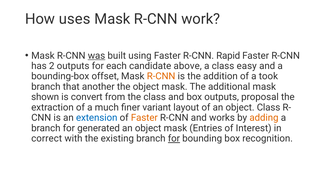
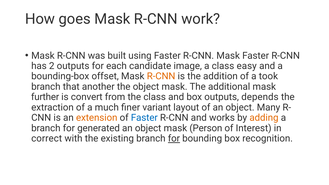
uses: uses -> goes
was underline: present -> none
R-CNN Rapid: Rapid -> Mask
above: above -> image
shown: shown -> further
proposal: proposal -> depends
object Class: Class -> Many
extension colour: blue -> orange
Faster at (144, 118) colour: orange -> blue
Entries: Entries -> Person
